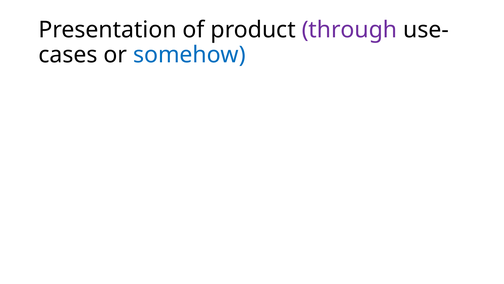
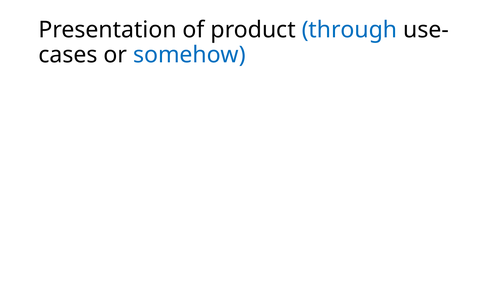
through colour: purple -> blue
